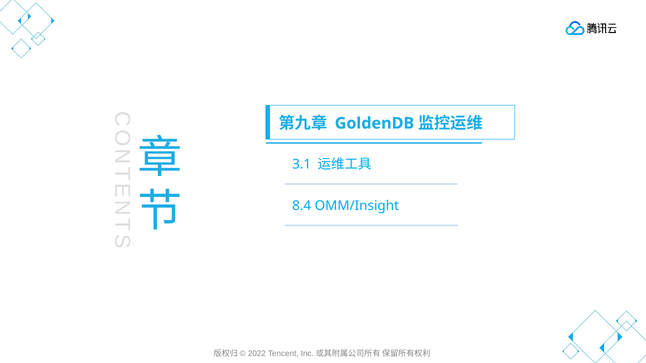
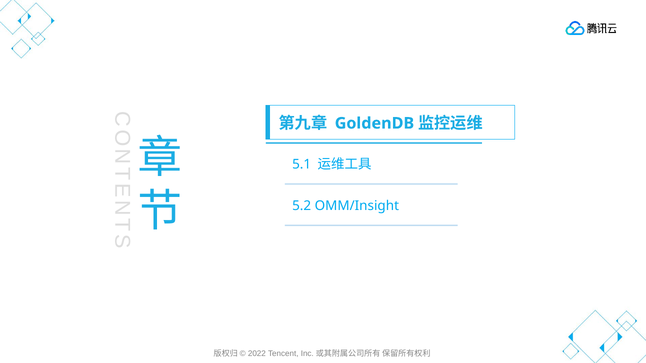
3.1: 3.1 -> 5.1
8.4: 8.4 -> 5.2
